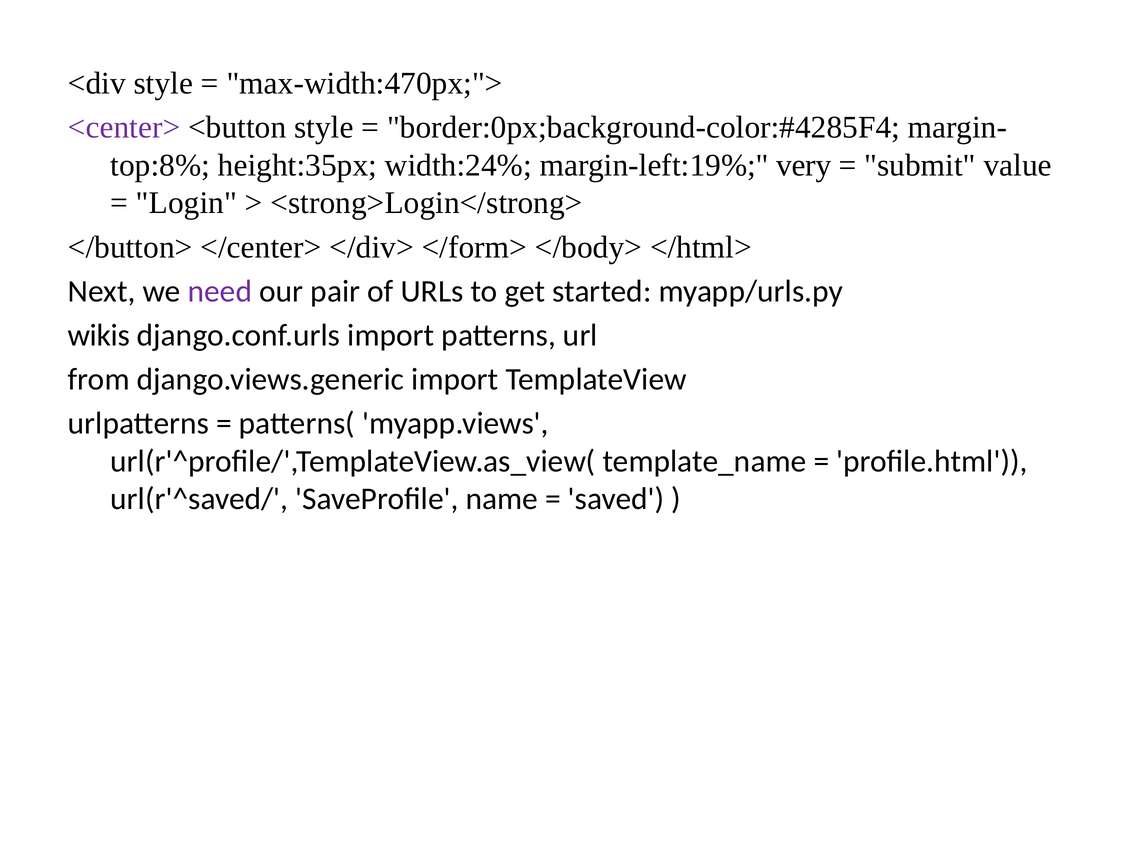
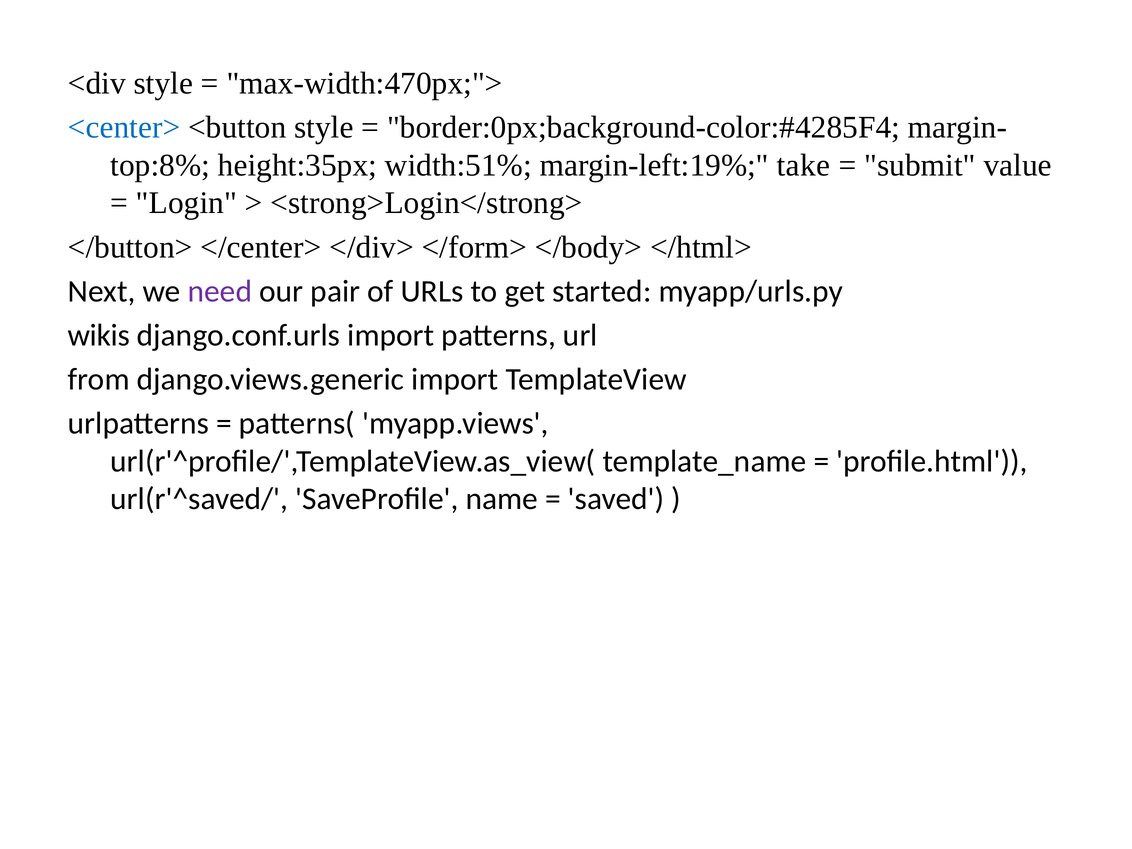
<center> colour: purple -> blue
width:24%: width:24% -> width:51%
very: very -> take
